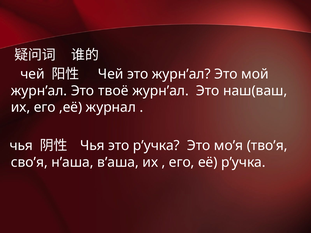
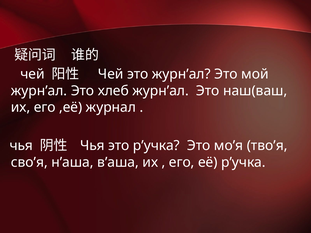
твоё: твоё -> хлеб
